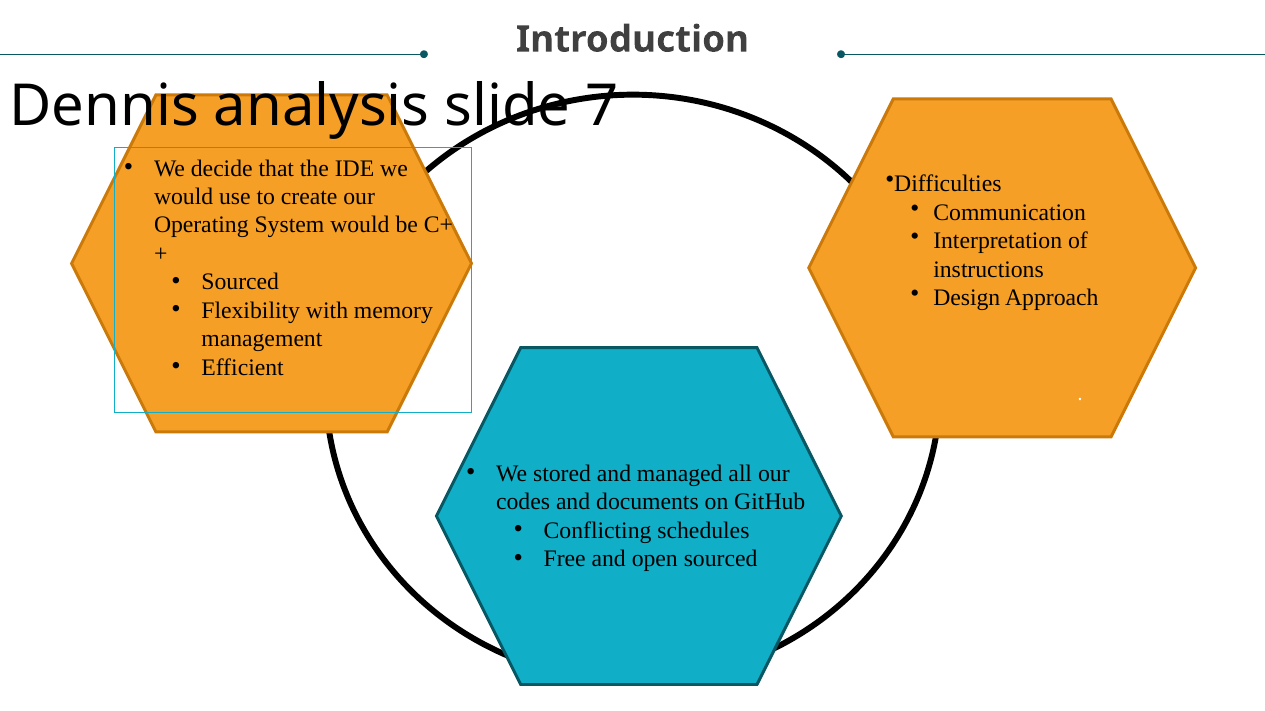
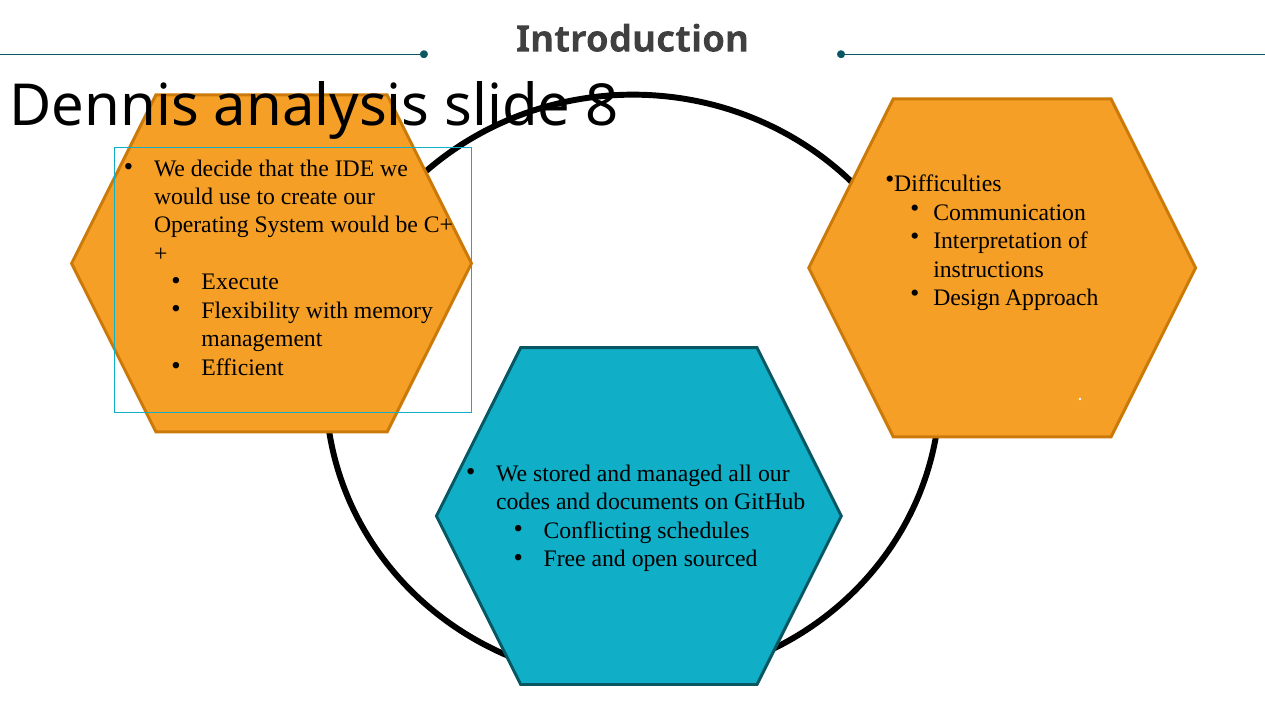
7: 7 -> 8
Sourced at (240, 282): Sourced -> Execute
